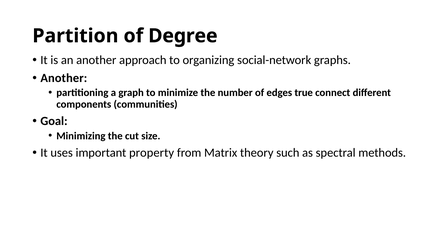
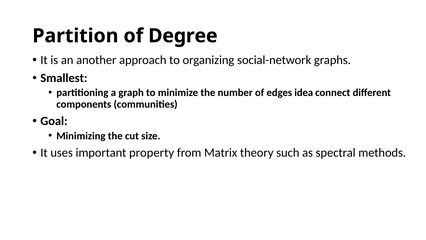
Another at (64, 78): Another -> Smallest
true: true -> idea
